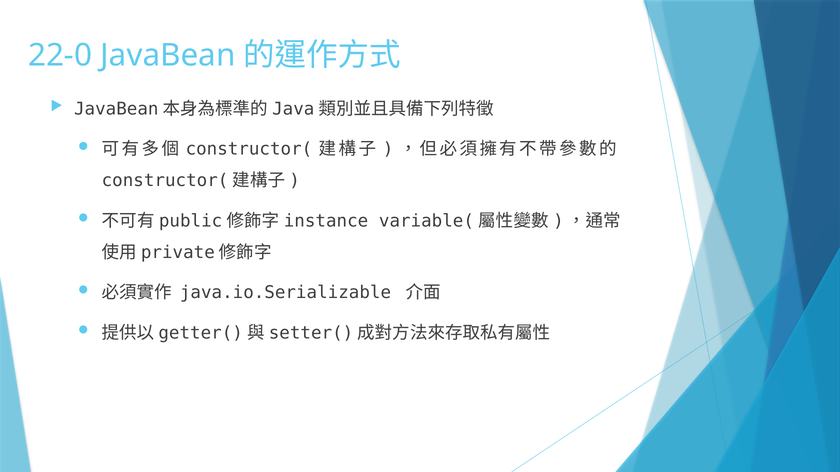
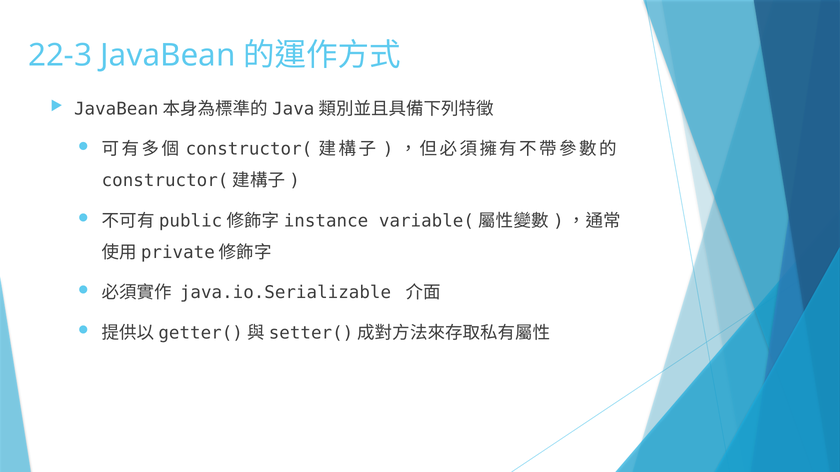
22-0: 22-0 -> 22-3
